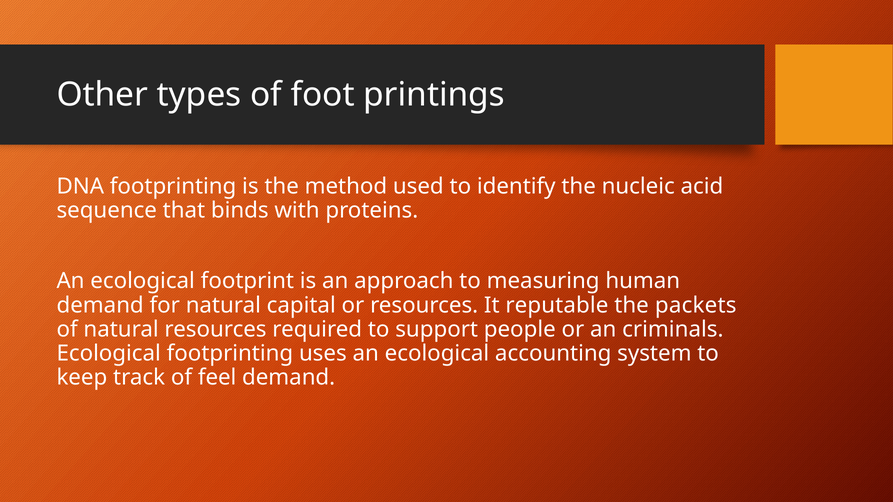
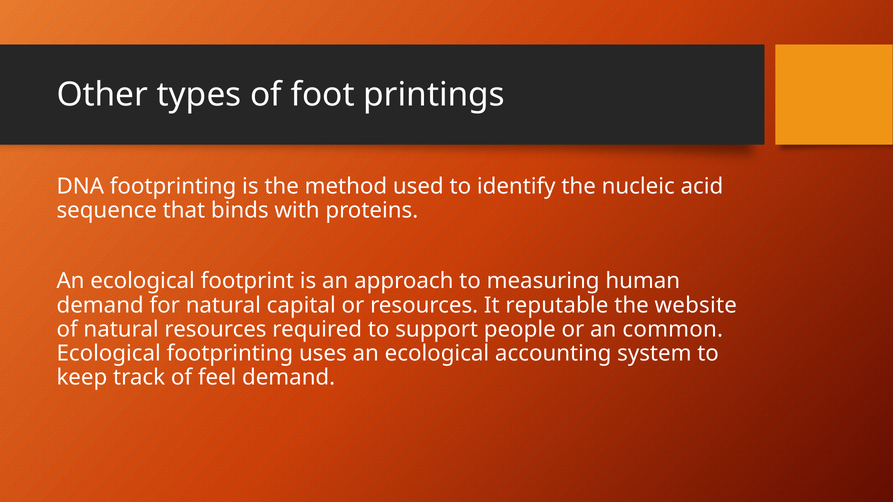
packets: packets -> website
criminals: criminals -> common
